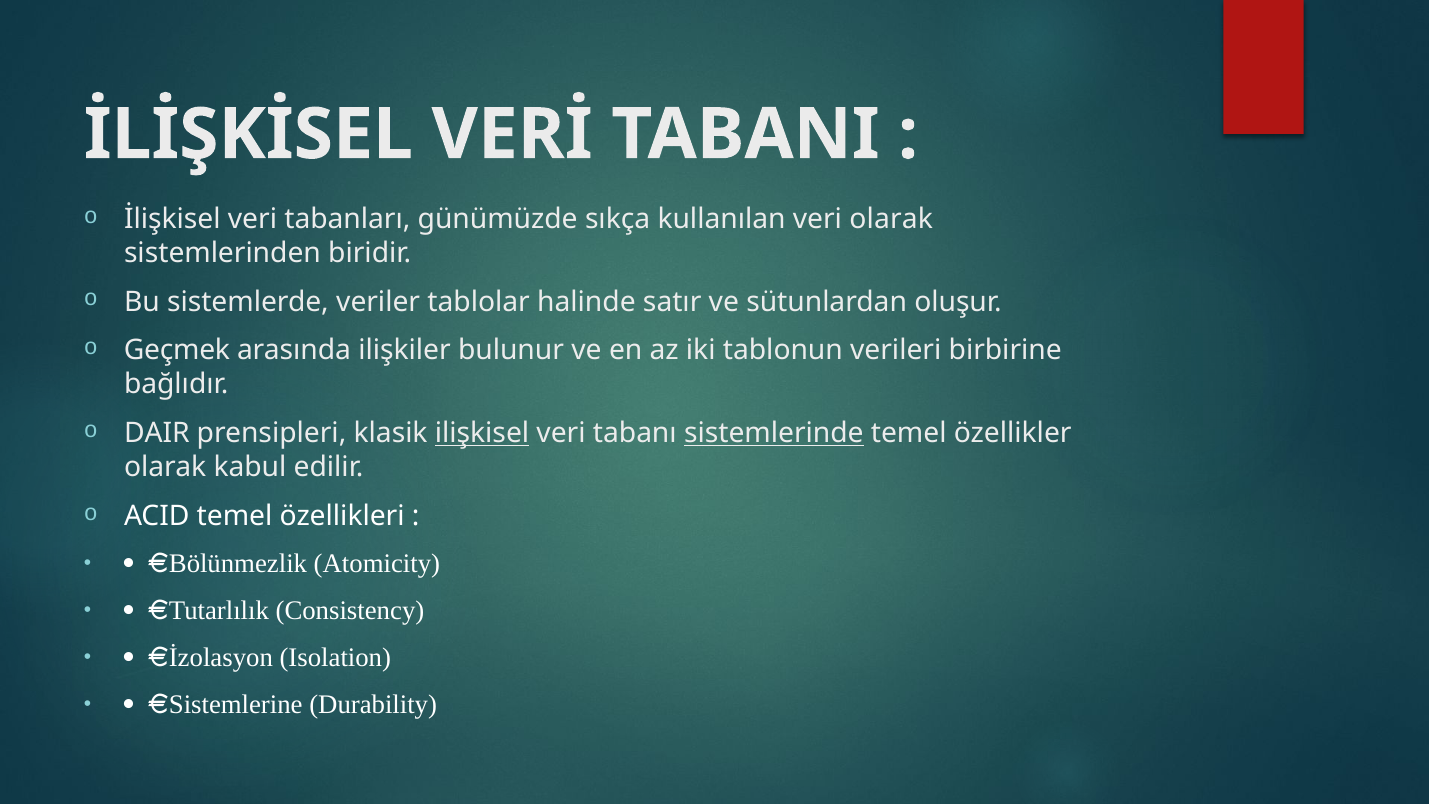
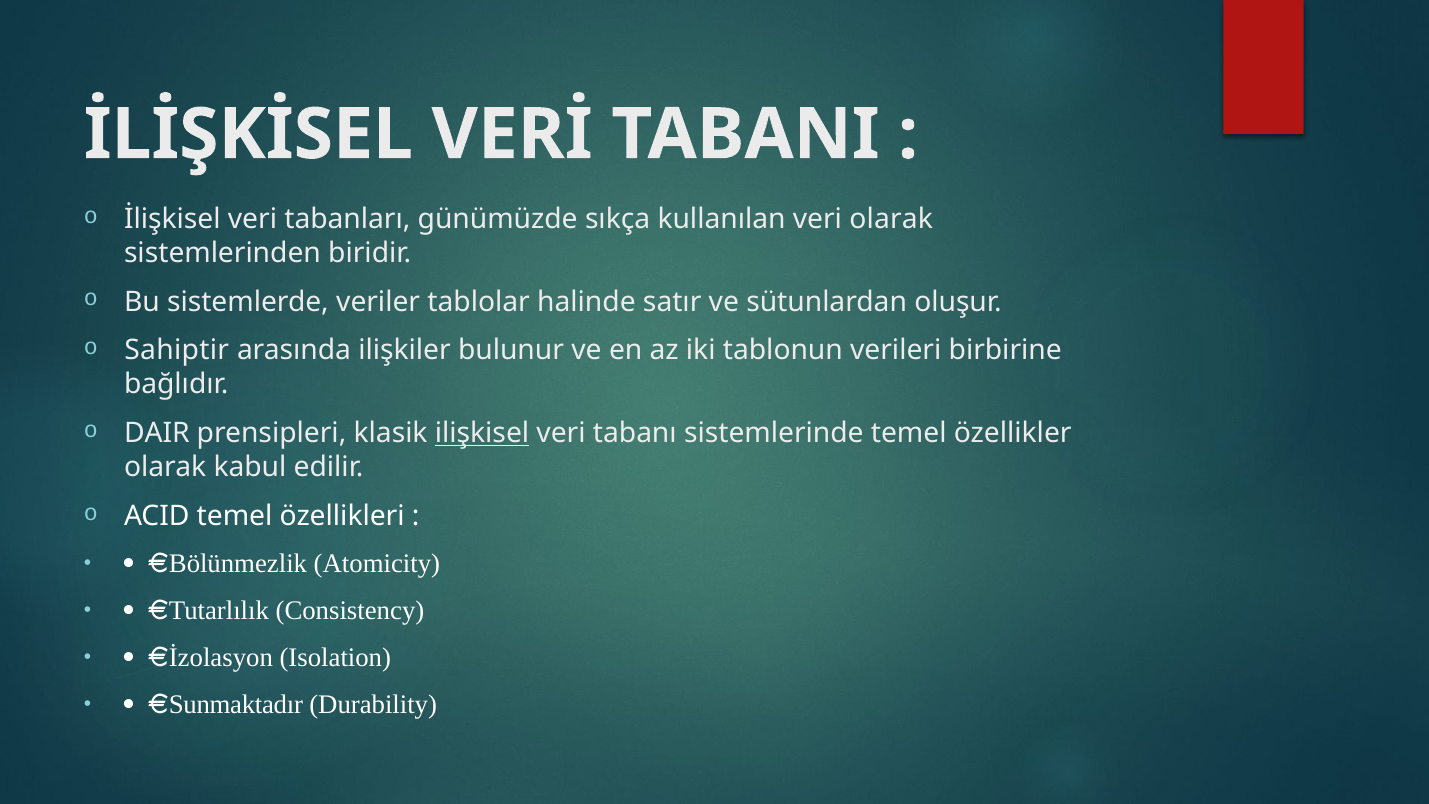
Geçmek: Geçmek -> Sahiptir
sistemlerinde underline: present -> none
Sistemlerine: Sistemlerine -> Sunmaktadır
